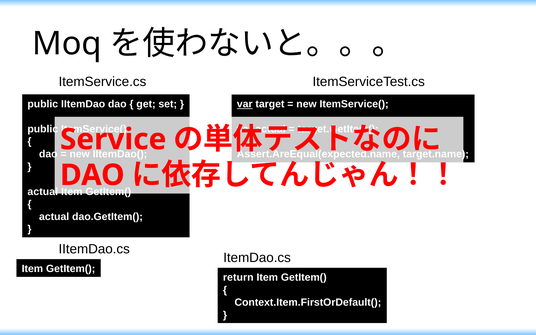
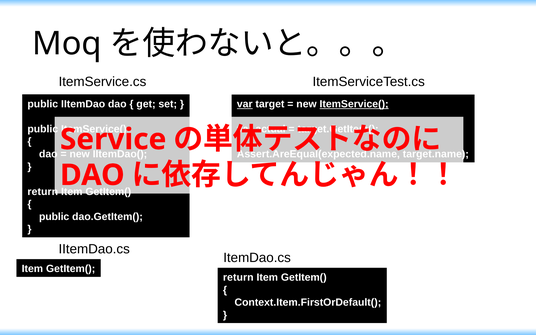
ItemService( at (354, 104) underline: none -> present
actual at (43, 192): actual -> return
actual at (54, 217): actual -> public
